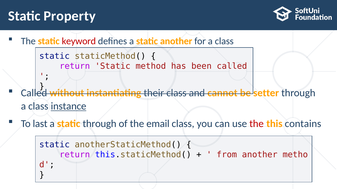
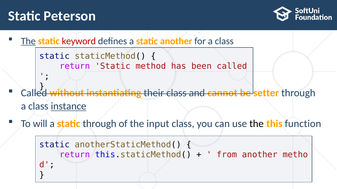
Property: Property -> Peterson
The at (28, 41) underline: none -> present
last: last -> will
email: email -> input
the at (257, 124) colour: red -> black
contains: contains -> function
